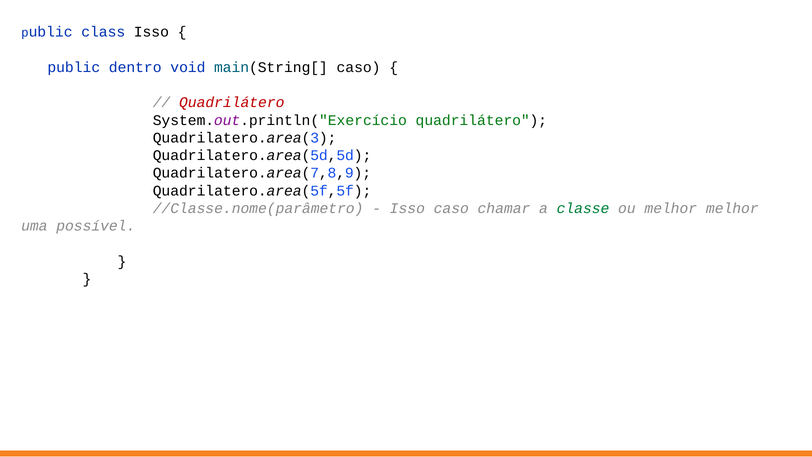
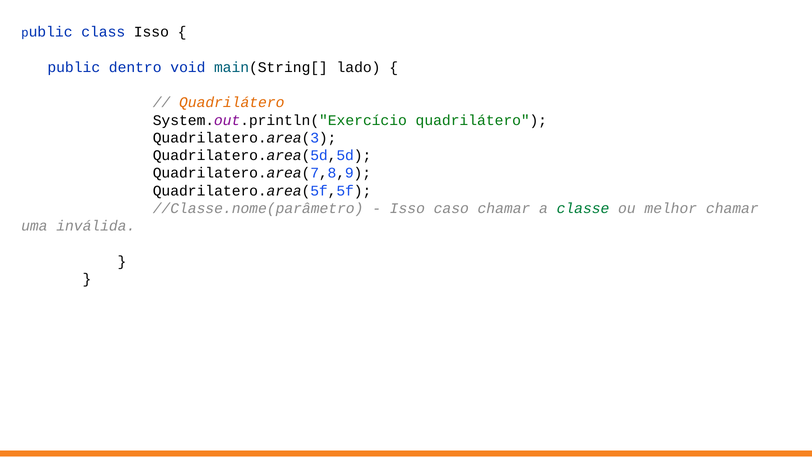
main(String[ caso: caso -> lado
Quadrilátero at (232, 103) colour: red -> orange
melhor melhor: melhor -> chamar
possível: possível -> inválida
